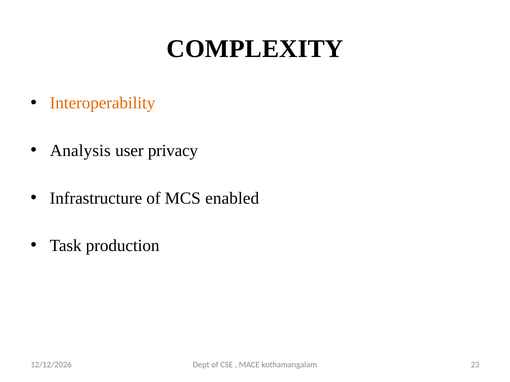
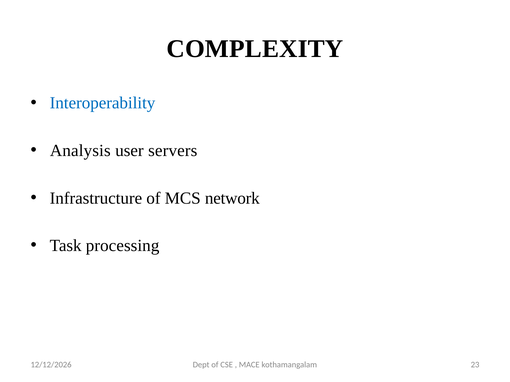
Interoperability colour: orange -> blue
privacy: privacy -> servers
enabled: enabled -> network
production: production -> processing
